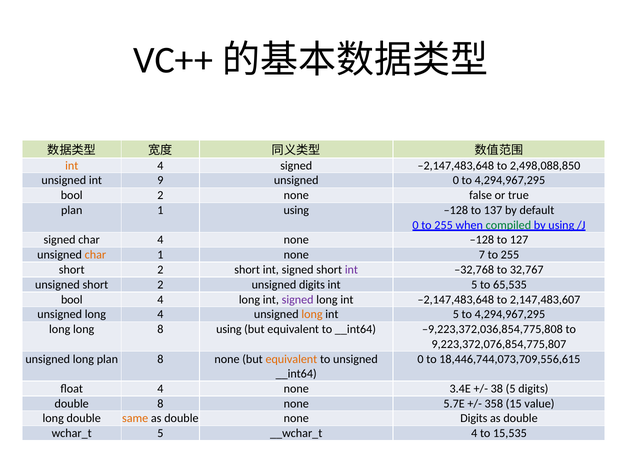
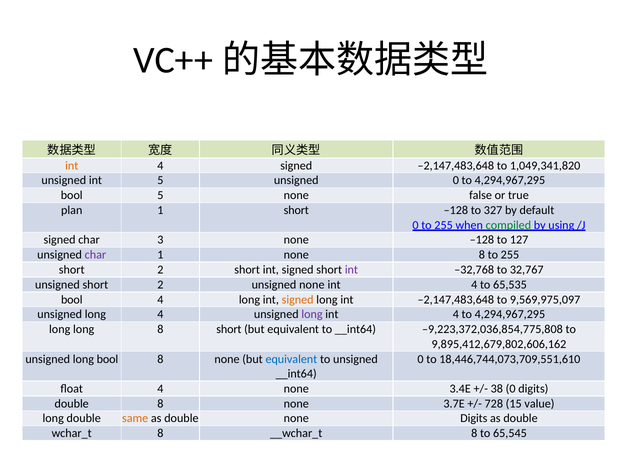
2,498,088,850: 2,498,088,850 -> 1,049,341,820
int 9: 9 -> 5
bool 2: 2 -> 5
1 using: using -> short
137: 137 -> 327
char 4: 4 -> 3
char at (95, 255) colour: orange -> purple
none 7: 7 -> 8
unsigned digits: digits -> none
5 at (474, 284): 5 -> 4
signed at (298, 299) colour: purple -> orange
2,147,483,607: 2,147,483,607 -> 9,569,975,097
long at (312, 314) colour: orange -> purple
5 at (456, 314): 5 -> 4
8 using: using -> short
9,223,372,076,854,775,807: 9,223,372,076,854,775,807 -> 9,895,412,679,802,606,162
long plan: plan -> bool
equivalent at (291, 359) colour: orange -> blue
18,446,744,073,709,556,615: 18,446,744,073,709,556,615 -> 18,446,744,073,709,551,610
38 5: 5 -> 0
5.7E: 5.7E -> 3.7E
358: 358 -> 728
5 at (160, 433): 5 -> 8
4 at (474, 433): 4 -> 8
15,535: 15,535 -> 65,545
